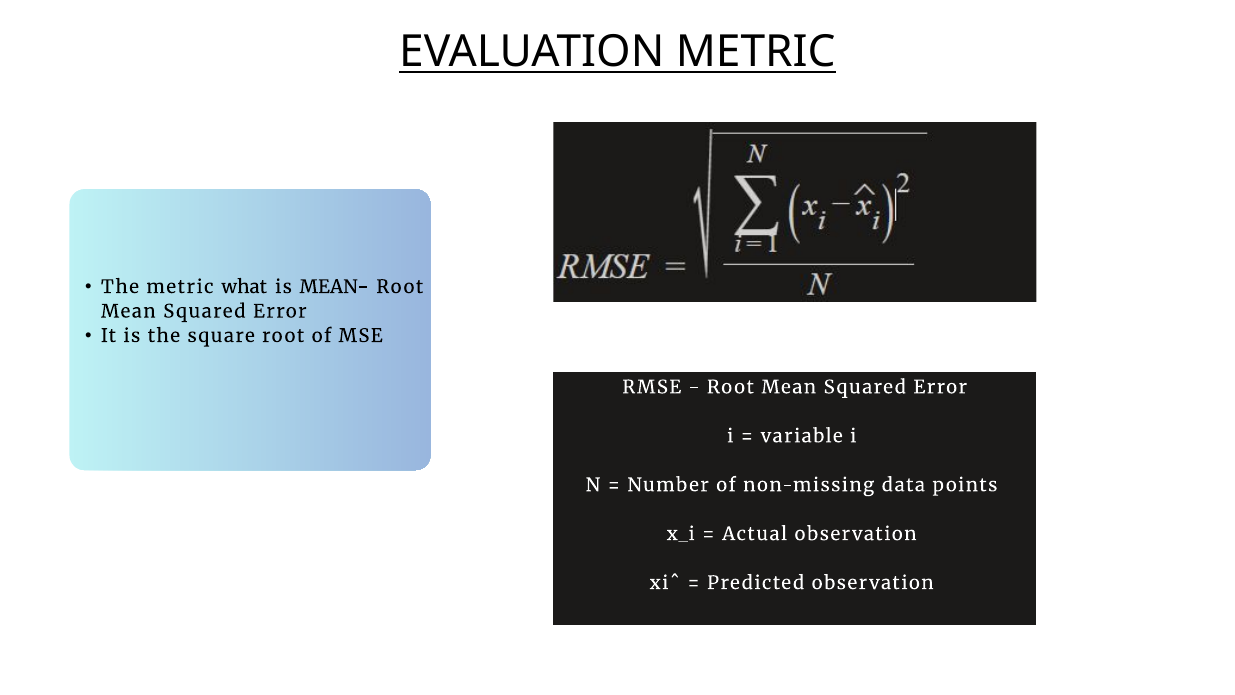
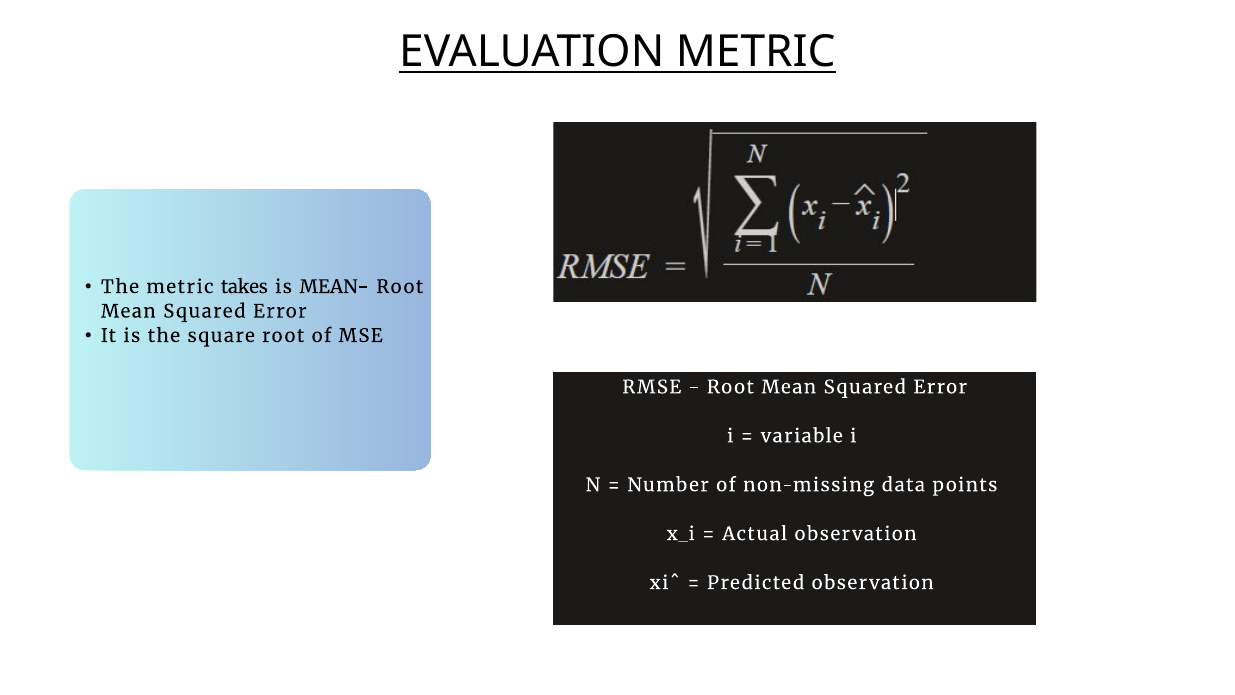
what: what -> takes
